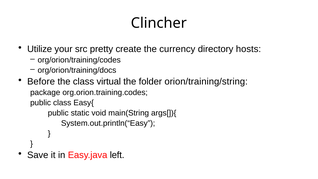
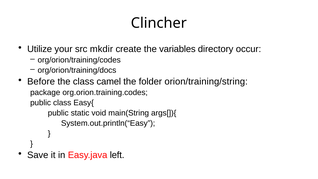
pretty: pretty -> mkdir
currency: currency -> variables
hosts: hosts -> occur
virtual: virtual -> camel
